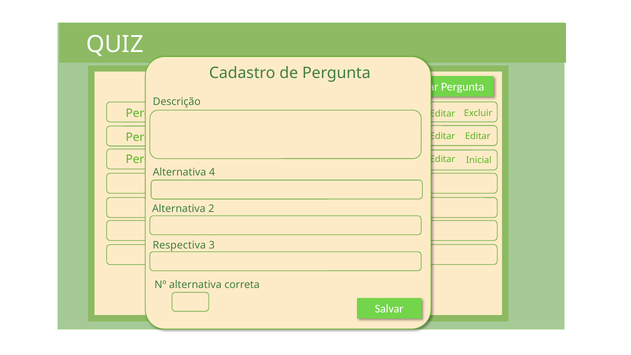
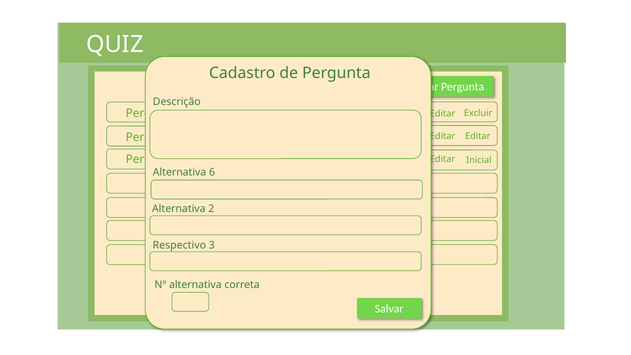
4: 4 -> 6
Respectiva: Respectiva -> Respectivo
